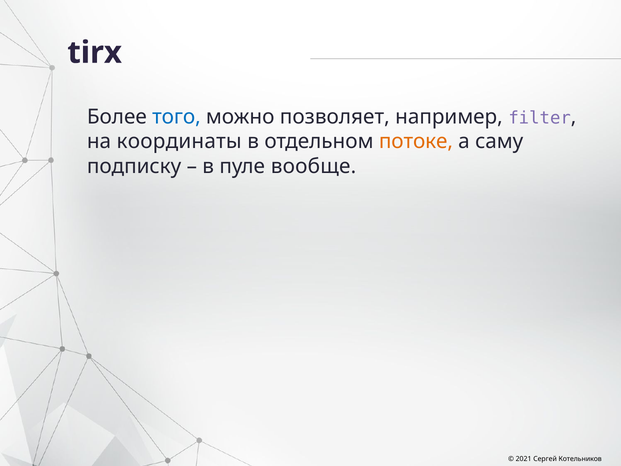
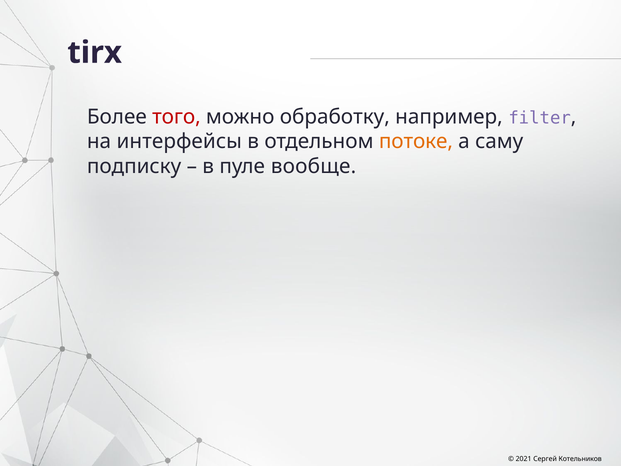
того colour: blue -> red
позволяет: позволяет -> обработку
координаты: координаты -> интерфейсы
